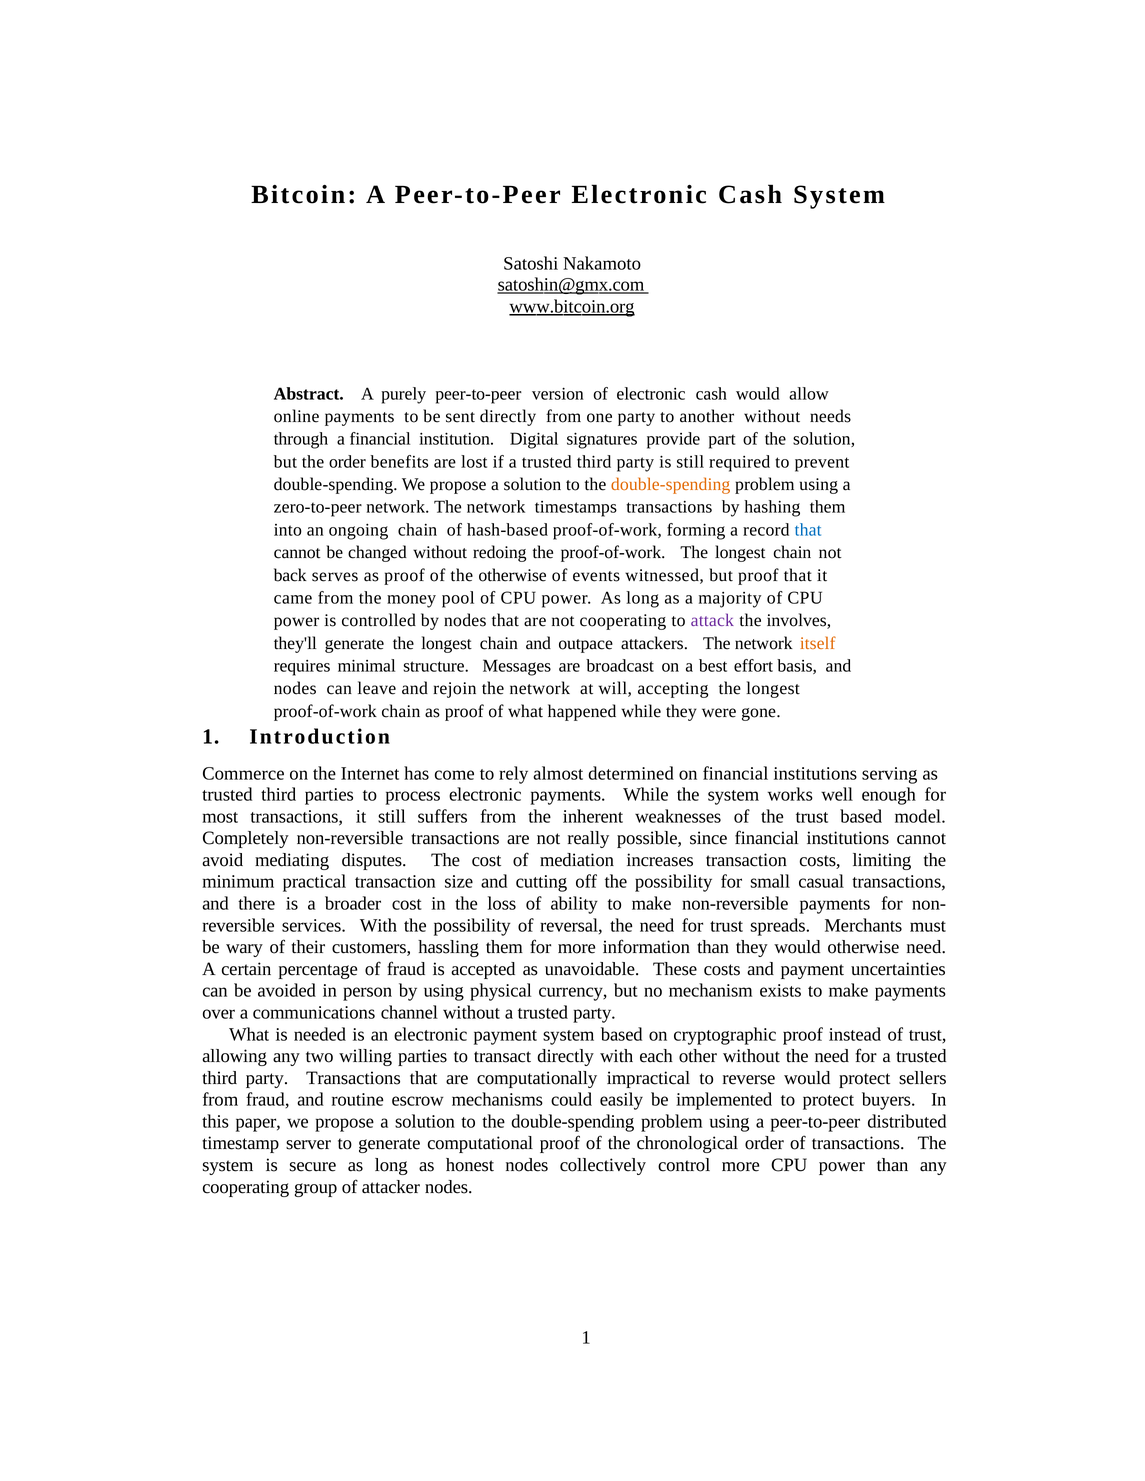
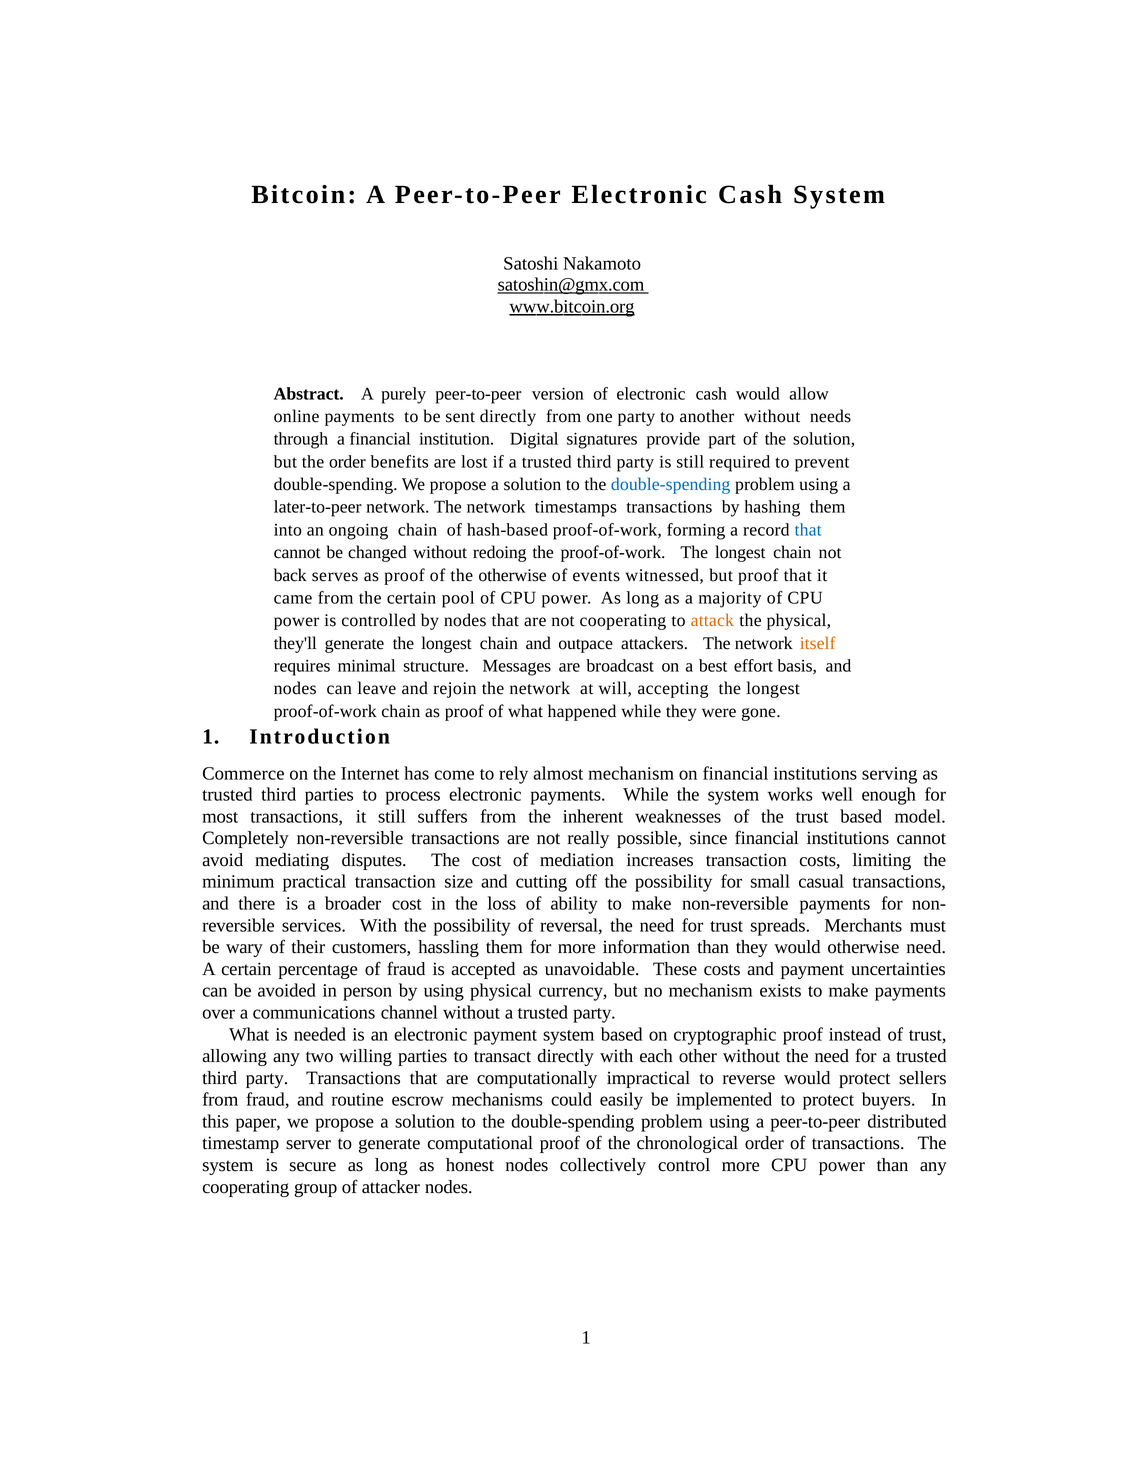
double-spending at (671, 485) colour: orange -> blue
zero-to-peer: zero-to-peer -> later-to-peer
the money: money -> certain
attack colour: purple -> orange
the involves: involves -> physical
almost determined: determined -> mechanism
